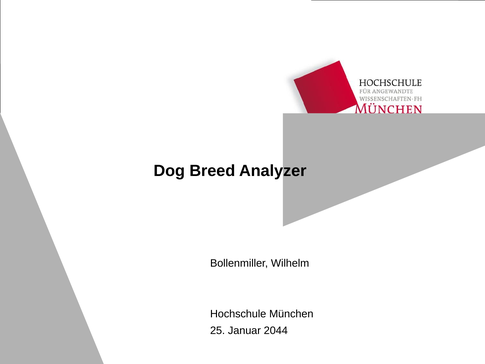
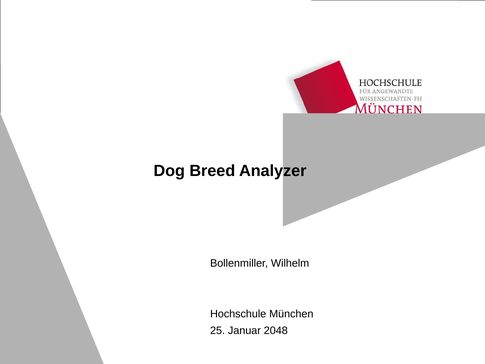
2044: 2044 -> 2048
